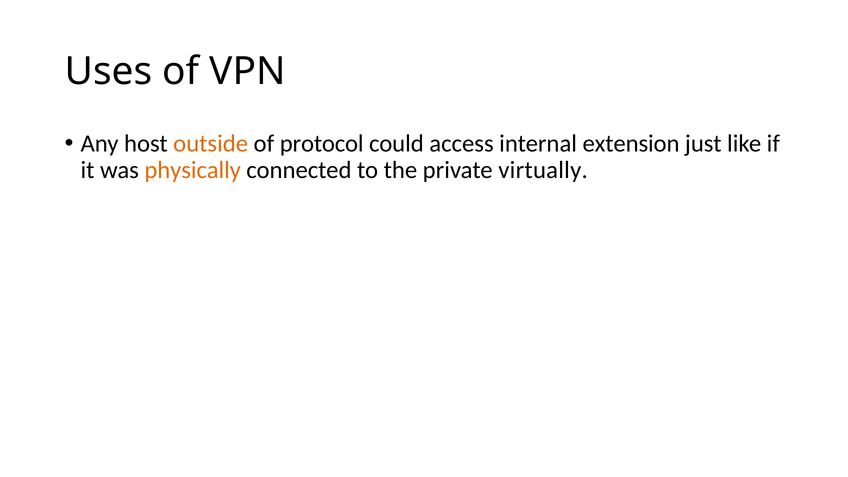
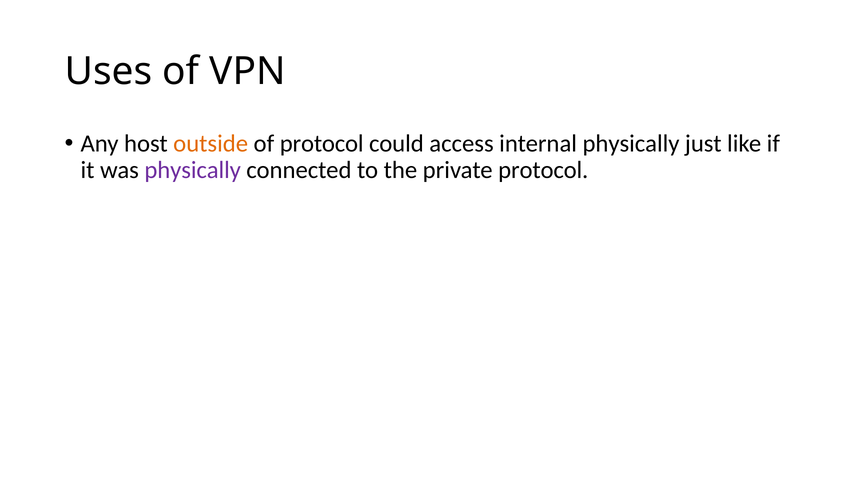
internal extension: extension -> physically
physically at (193, 170) colour: orange -> purple
private virtually: virtually -> protocol
